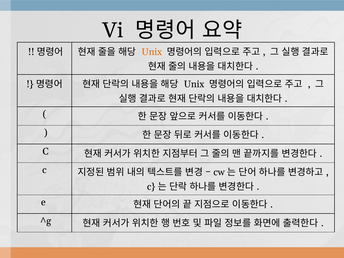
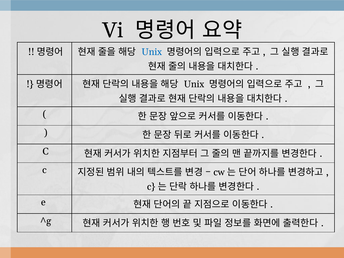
Unix at (152, 52) colour: orange -> blue
